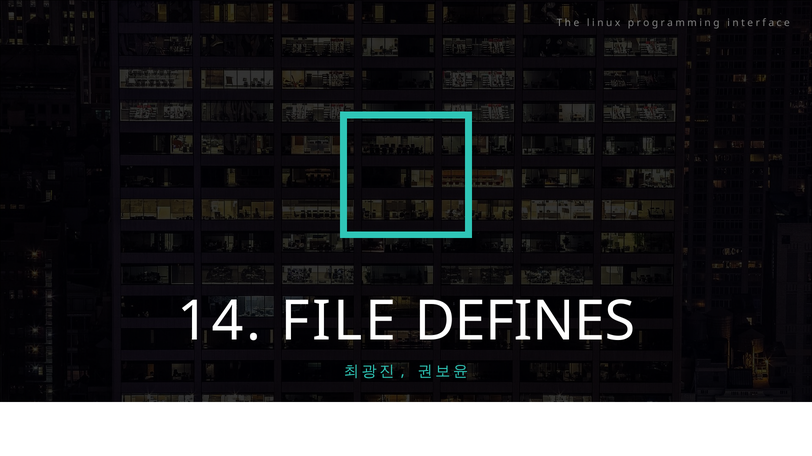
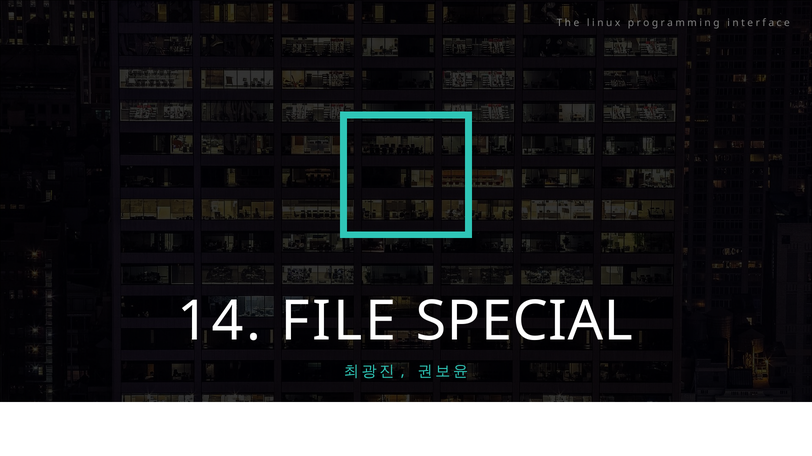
DEFINES: DEFINES -> SPECIAL
